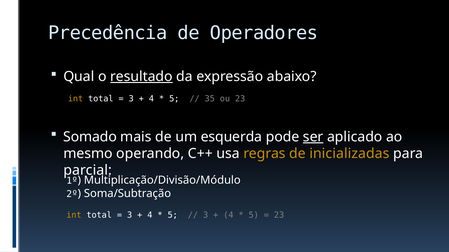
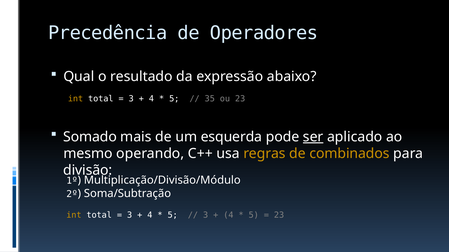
resultado underline: present -> none
inicializadas: inicializadas -> combinados
parcial: parcial -> divisão
